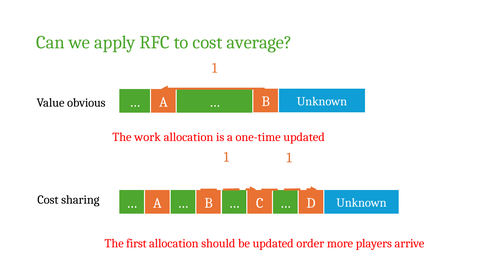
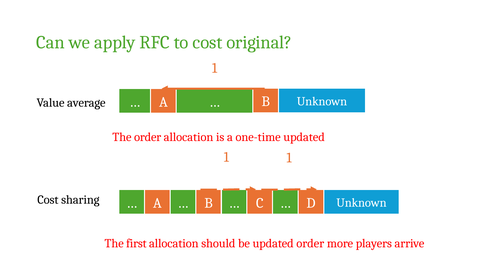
average: average -> original
obvious: obvious -> average
The work: work -> order
